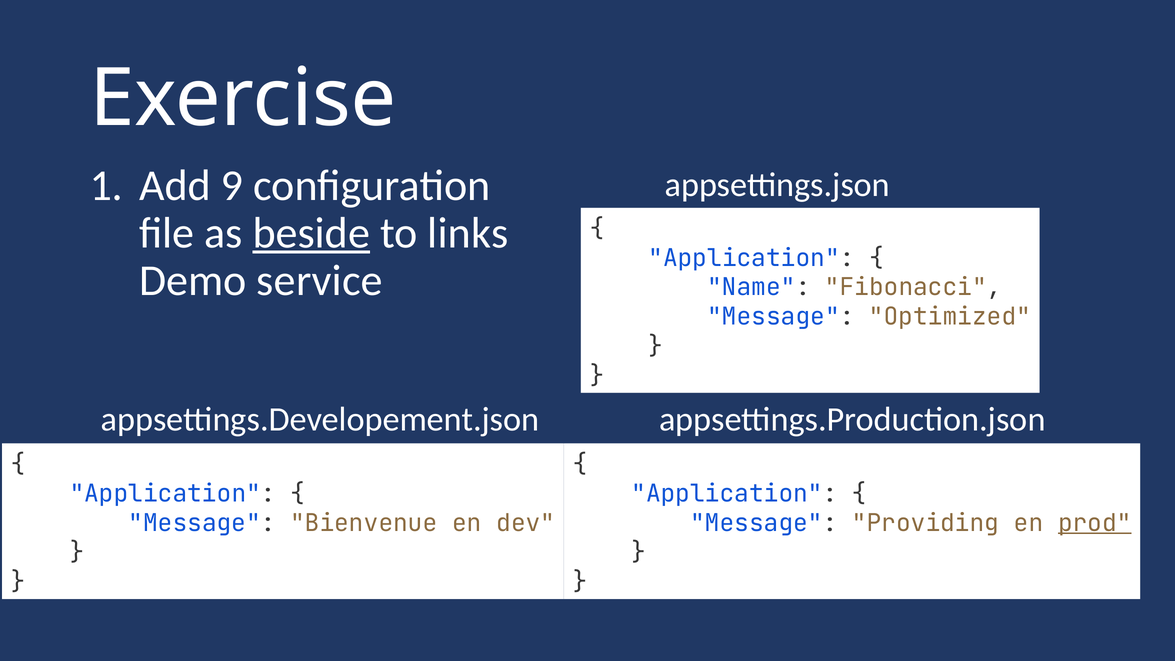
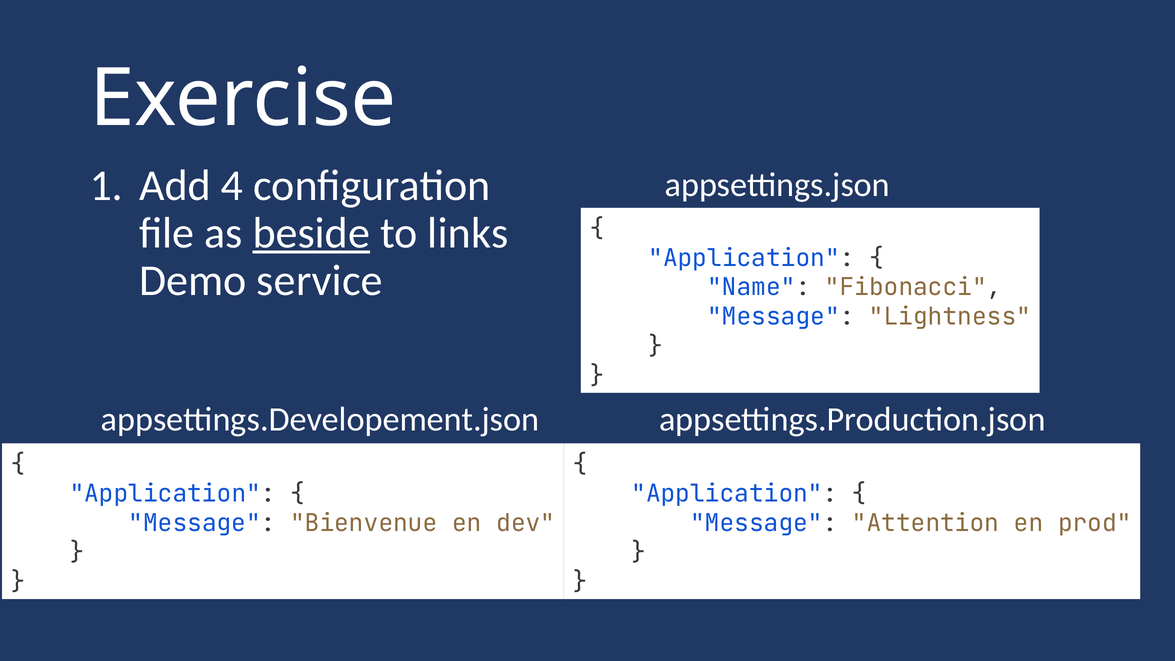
9: 9 -> 4
Optimized: Optimized -> Lightness
Providing: Providing -> Attention
prod underline: present -> none
